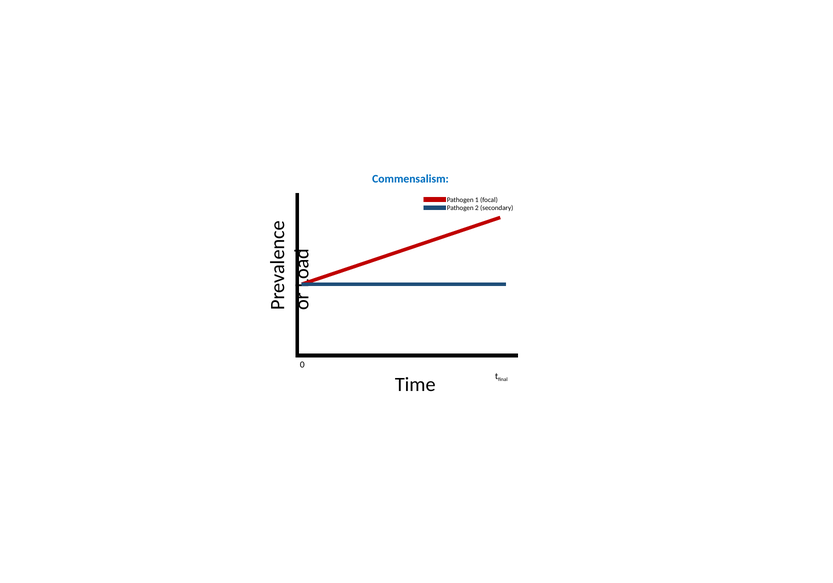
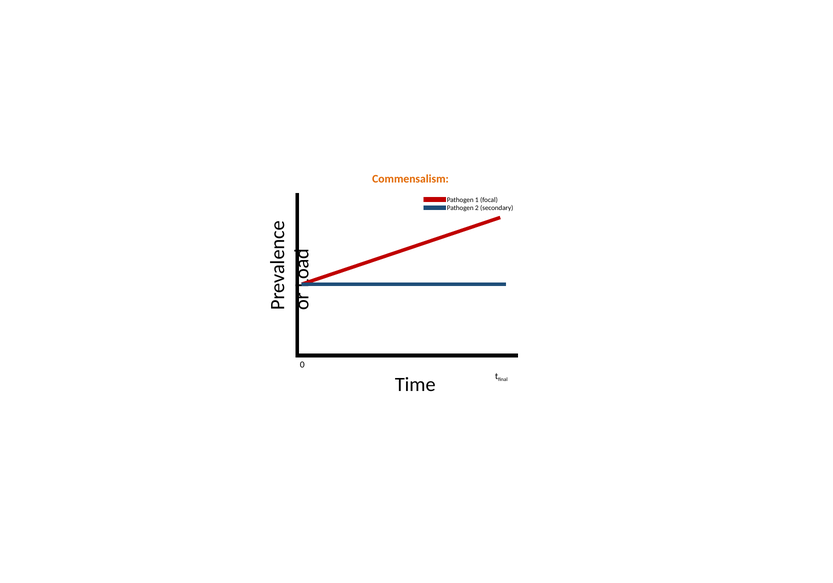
Commensalism colour: blue -> orange
